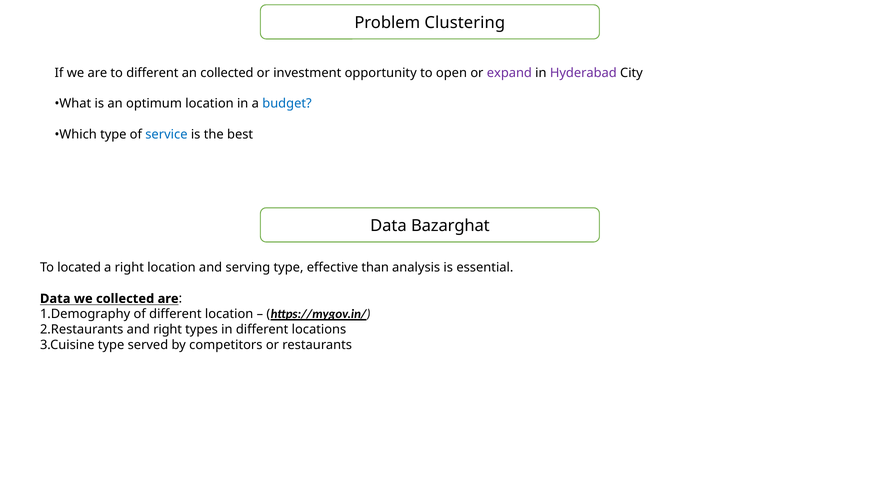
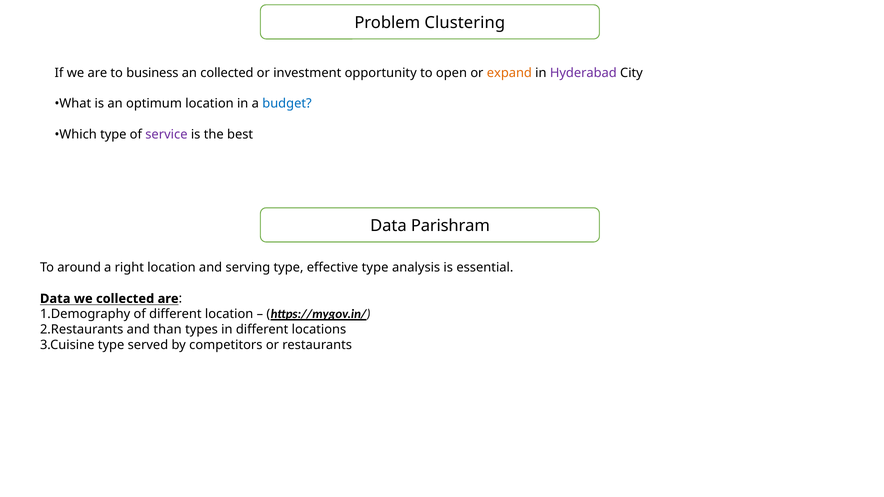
to different: different -> business
expand colour: purple -> orange
service colour: blue -> purple
Bazarghat: Bazarghat -> Parishram
located: located -> around
effective than: than -> type
and right: right -> than
